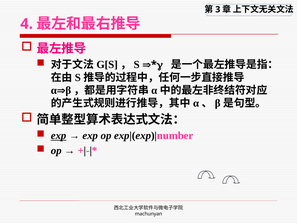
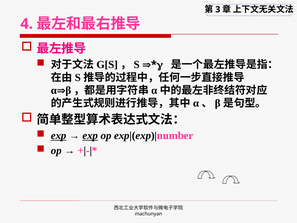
exp at (90, 135) underline: none -> present
